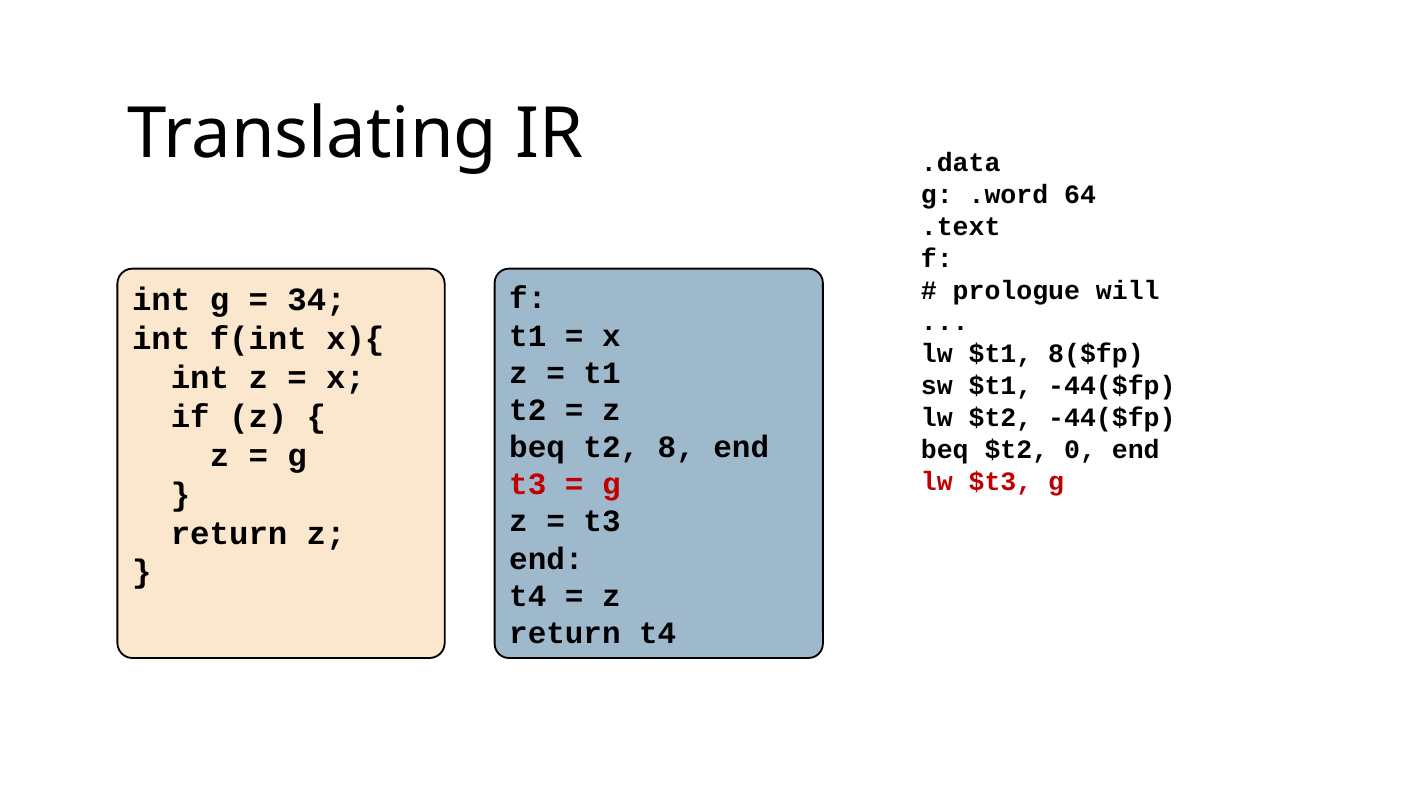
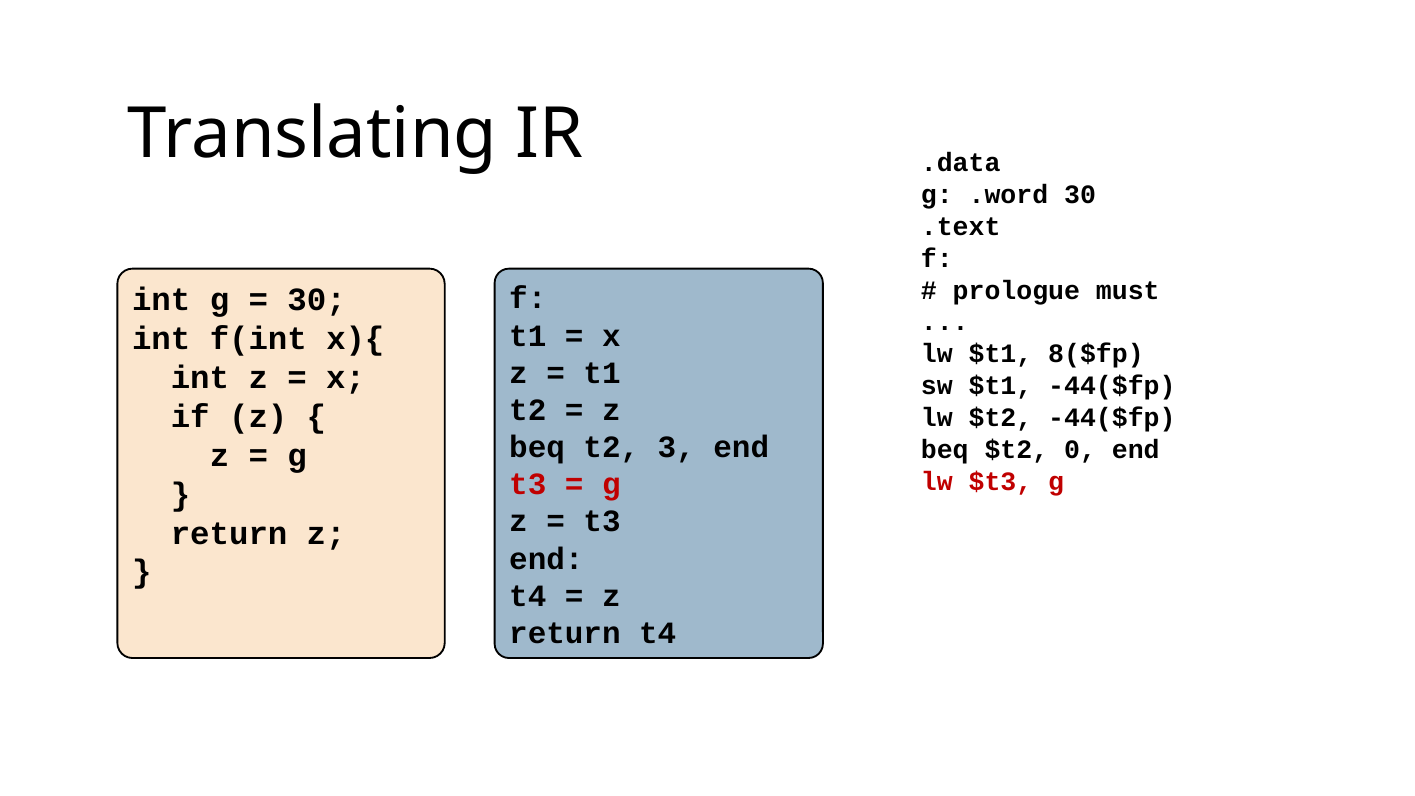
.word 64: 64 -> 30
will: will -> must
34 at (317, 300): 34 -> 30
8: 8 -> 3
